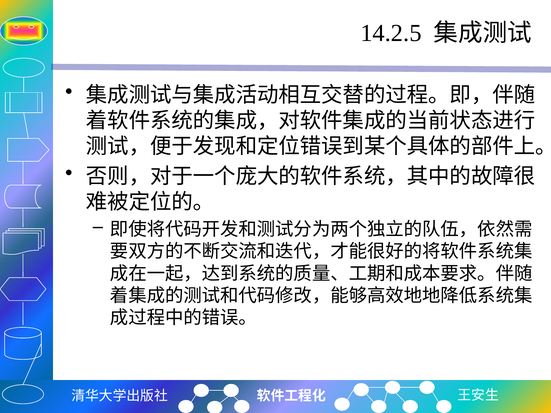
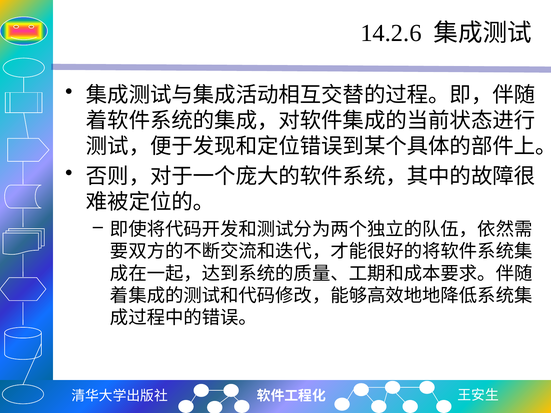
14.2.5: 14.2.5 -> 14.2.6
